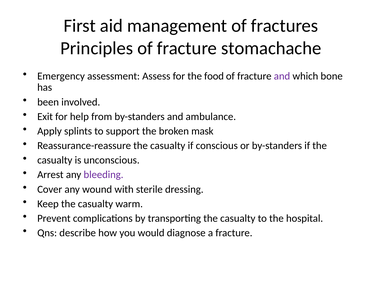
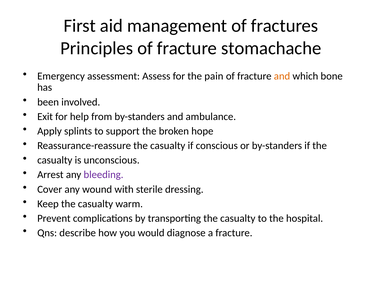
food: food -> pain
and at (282, 76) colour: purple -> orange
mask: mask -> hope
